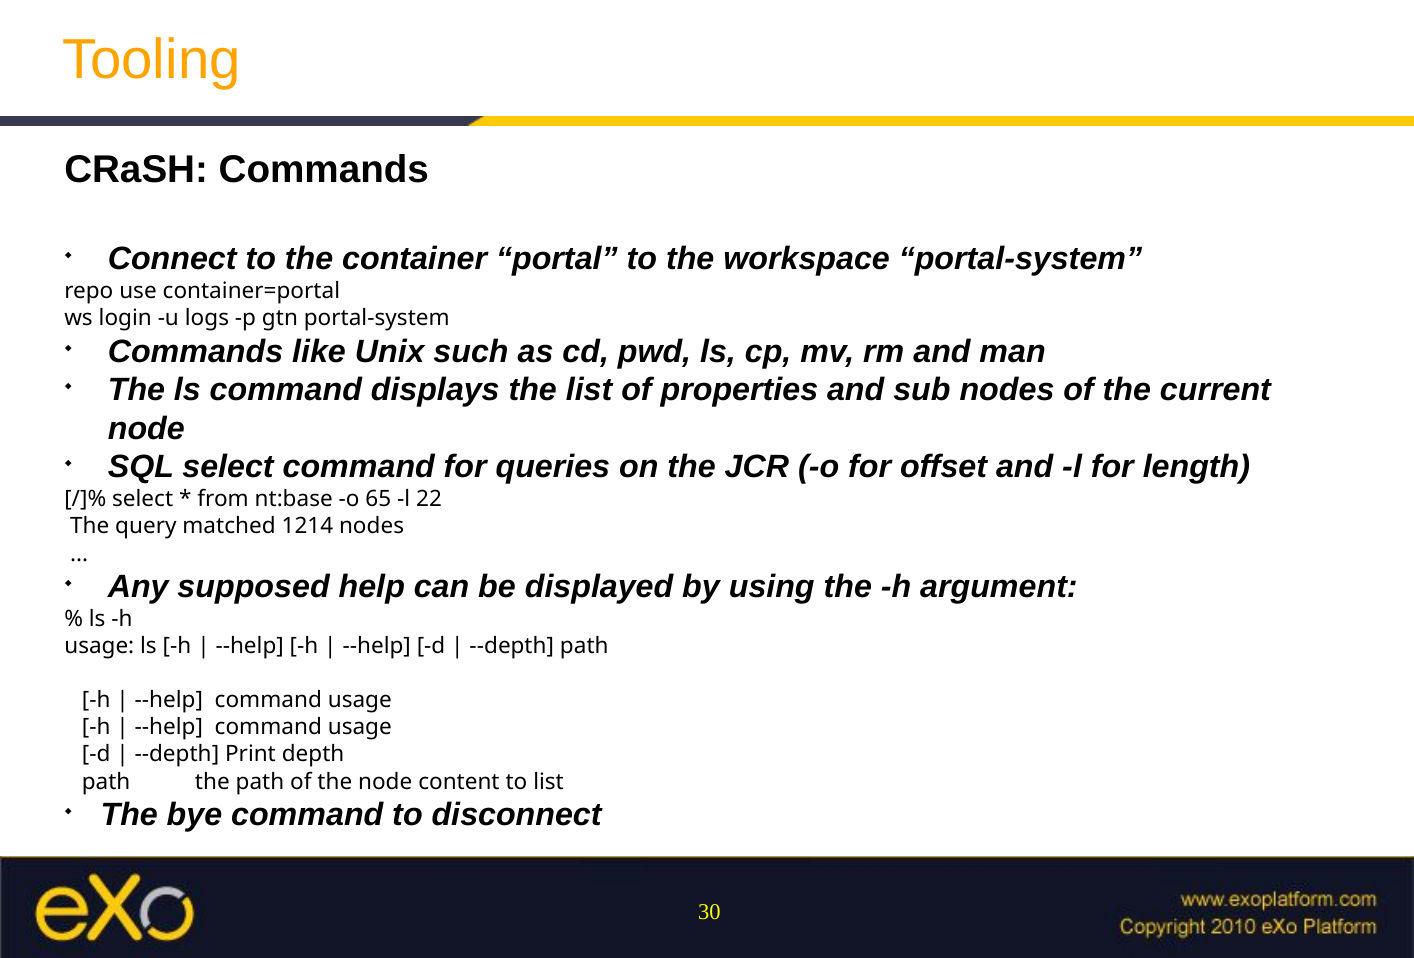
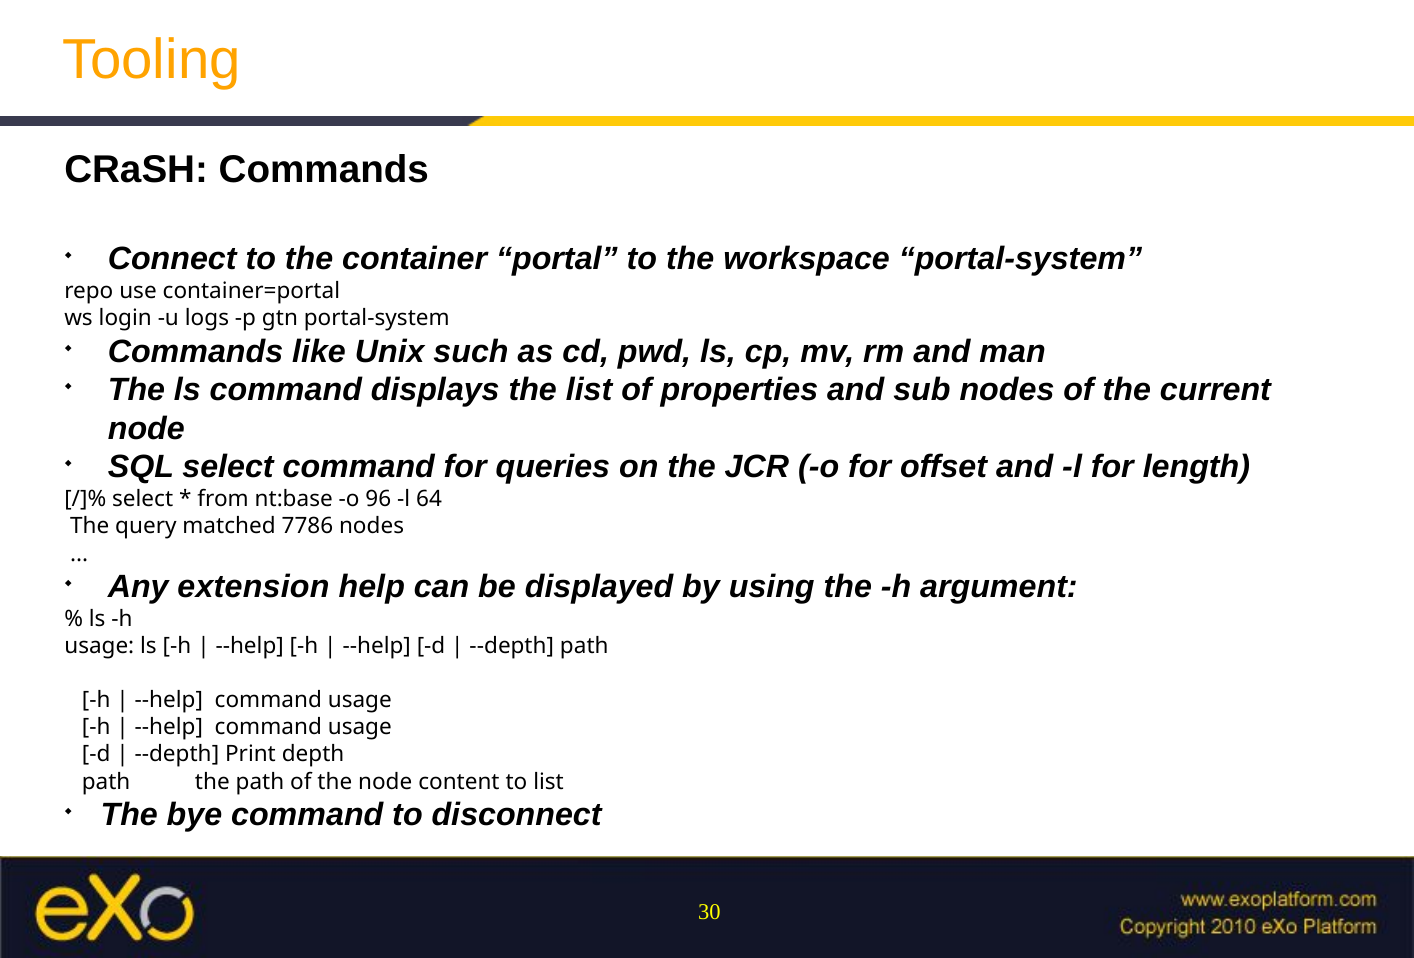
65: 65 -> 96
22: 22 -> 64
1214: 1214 -> 7786
supposed: supposed -> extension
